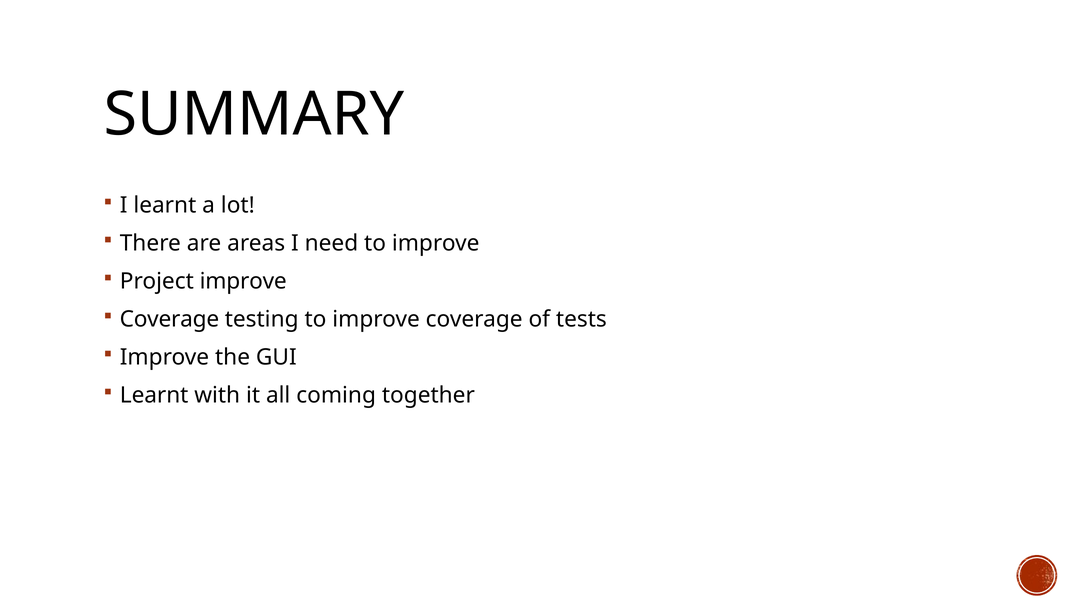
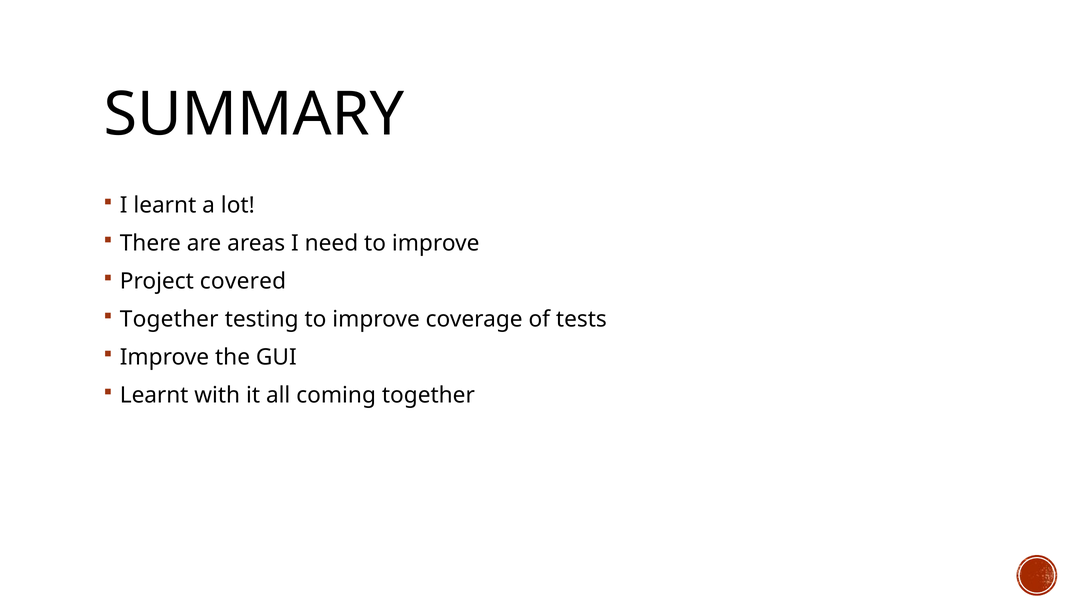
Project improve: improve -> covered
Coverage at (169, 319): Coverage -> Together
